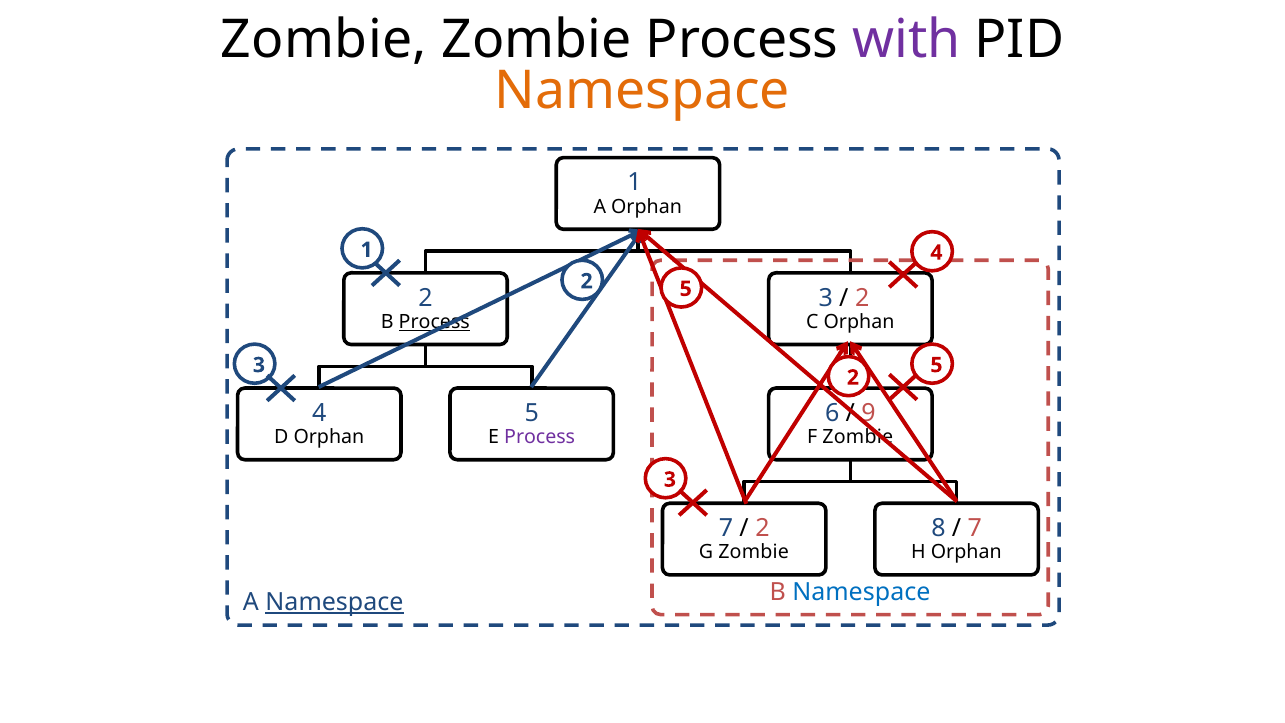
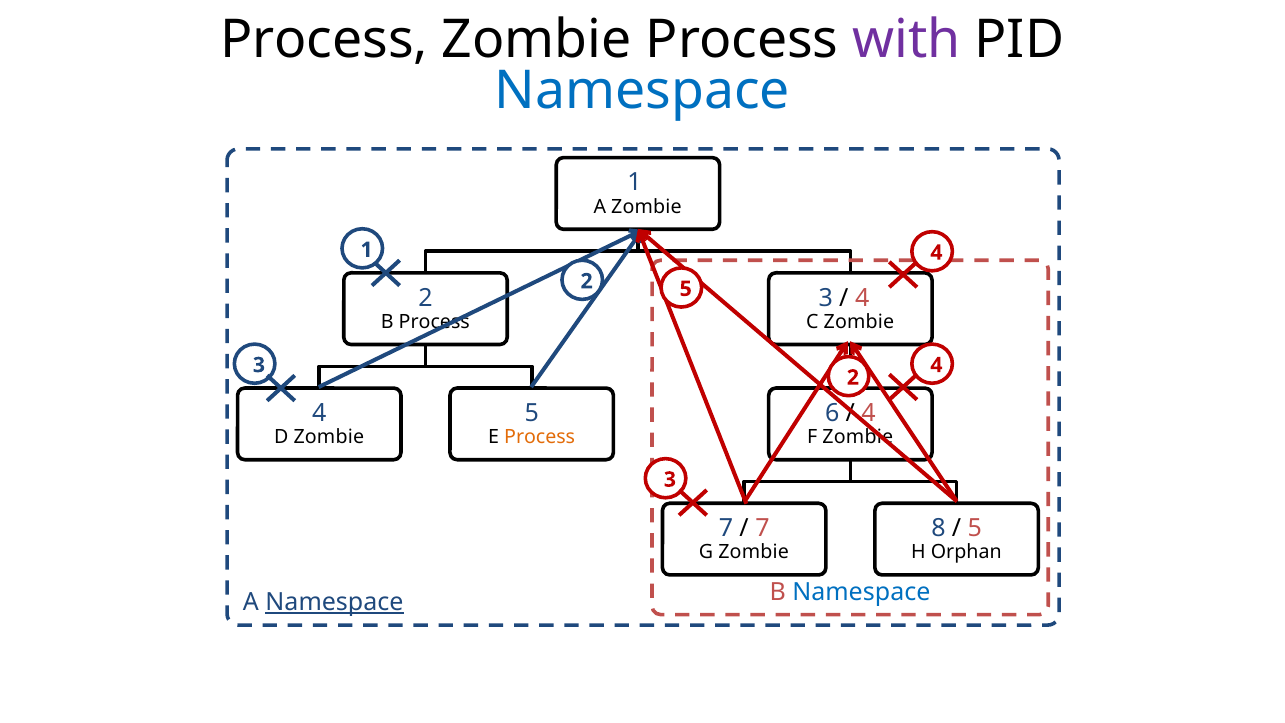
Zombie at (324, 40): Zombie -> Process
Namespace at (642, 91) colour: orange -> blue
A Orphan: Orphan -> Zombie
2 at (862, 298): 2 -> 4
Process at (434, 322) underline: present -> none
Orphan at (859, 322): Orphan -> Zombie
5 at (936, 365): 5 -> 4
9 at (869, 413): 9 -> 4
Orphan at (329, 437): Orphan -> Zombie
Process at (540, 437) colour: purple -> orange
2 at (762, 528): 2 -> 7
7 at (975, 528): 7 -> 5
